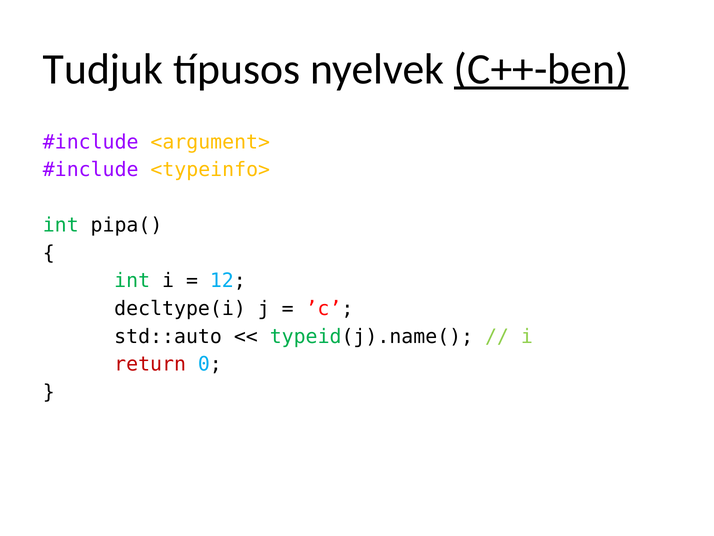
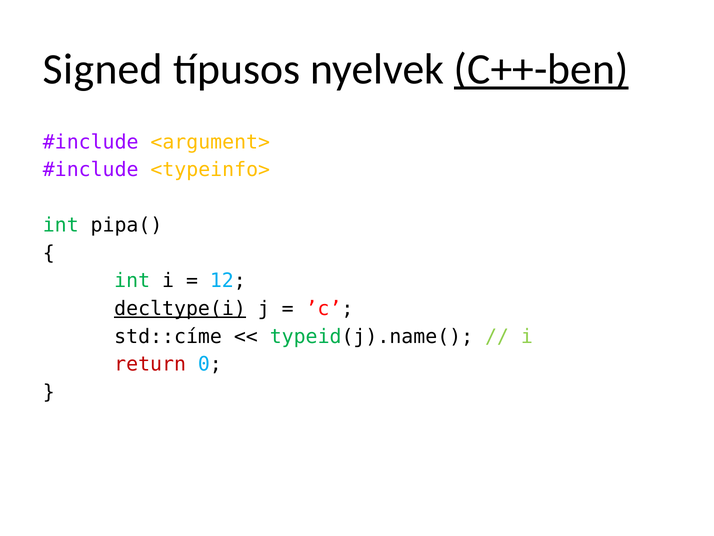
Tudjuk: Tudjuk -> Signed
decltype(i underline: none -> present
std::auto: std::auto -> std::címe
